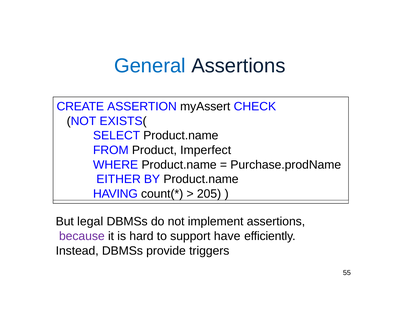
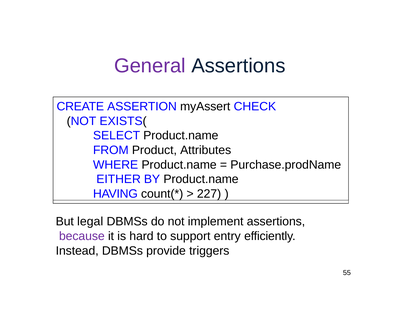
General colour: blue -> purple
Imperfect: Imperfect -> Attributes
205: 205 -> 227
have: have -> entry
